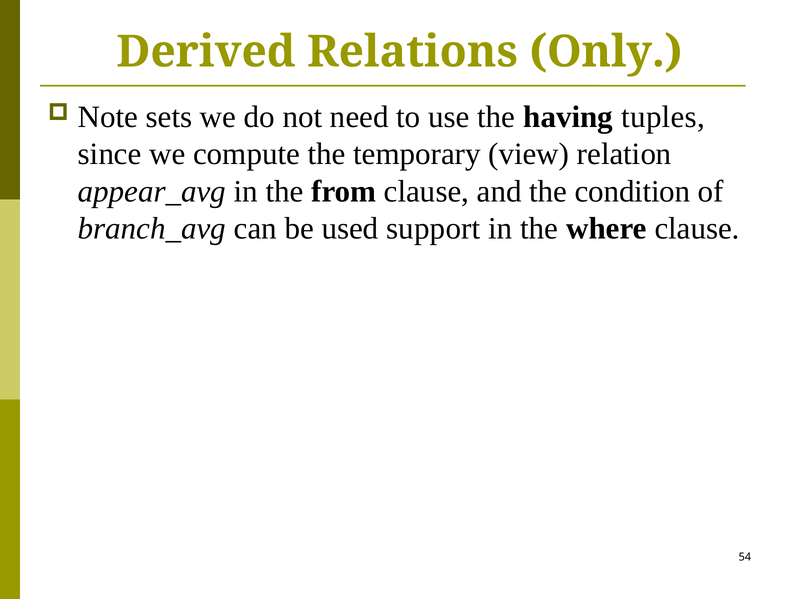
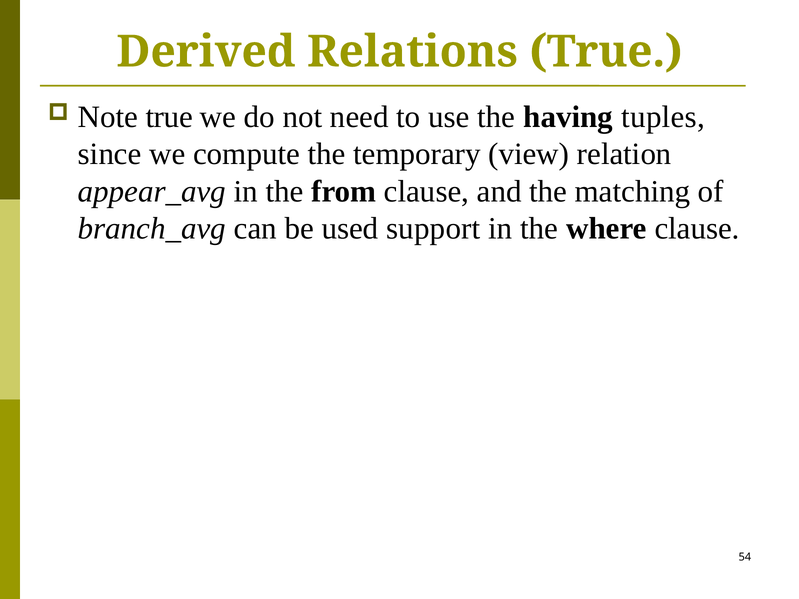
Relations Only: Only -> True
Note sets: sets -> true
condition: condition -> matching
